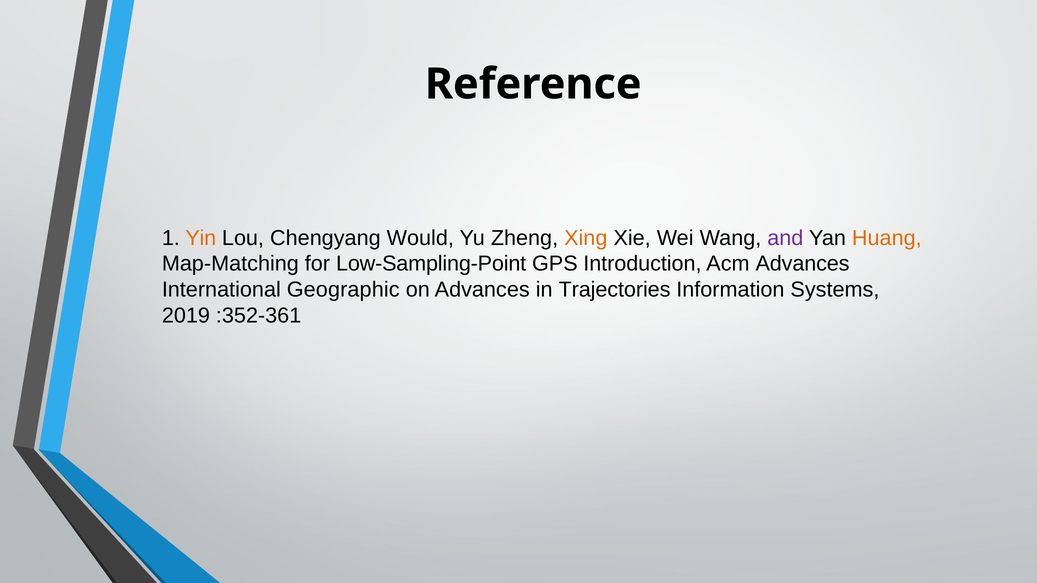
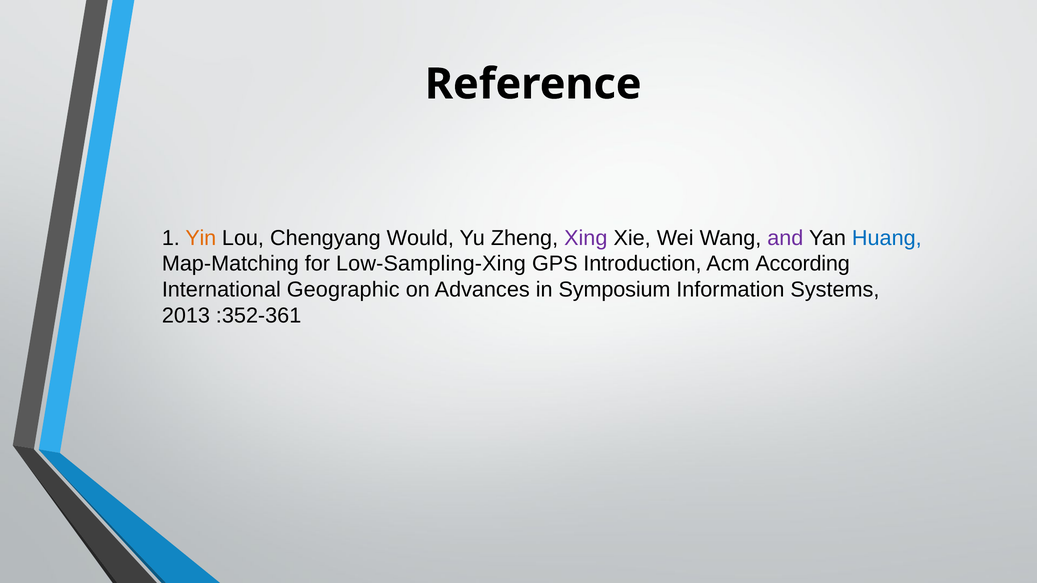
Xing colour: orange -> purple
Huang colour: orange -> blue
Low-Sampling-Point: Low-Sampling-Point -> Low-Sampling-Xing
Acm Advances: Advances -> According
Trajectories: Trajectories -> Symposium
2019: 2019 -> 2013
